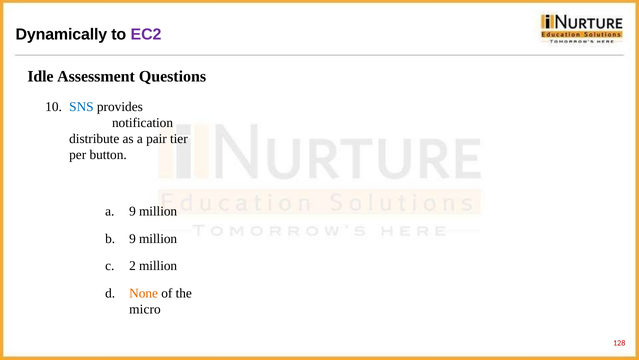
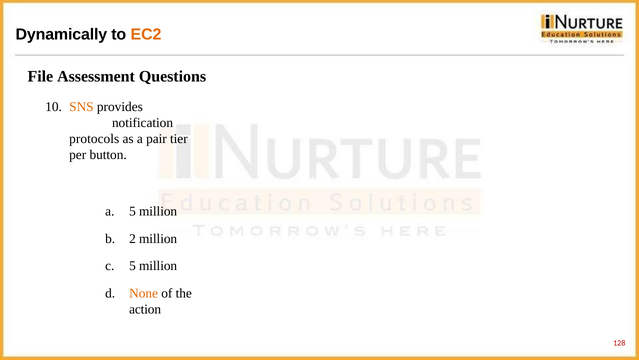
EC2 colour: purple -> orange
Idle: Idle -> File
SNS colour: blue -> orange
distribute: distribute -> protocols
a 9: 9 -> 5
9 at (133, 238): 9 -> 2
2 at (133, 266): 2 -> 5
micro: micro -> action
